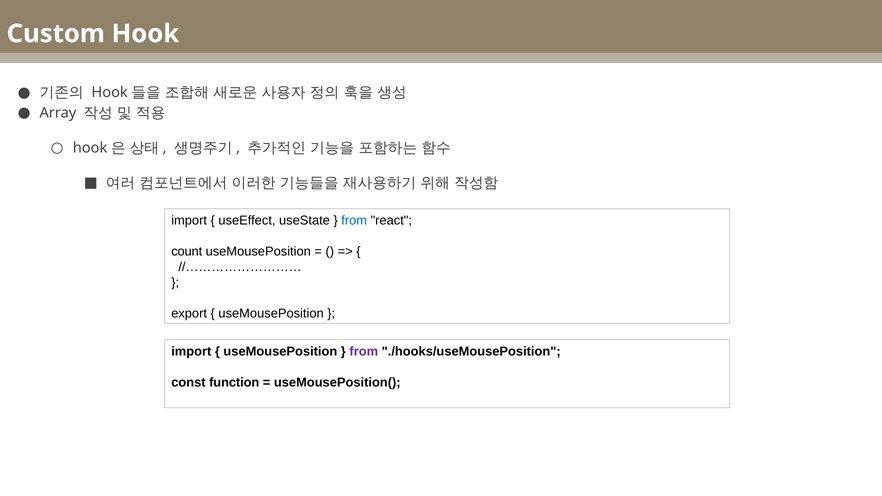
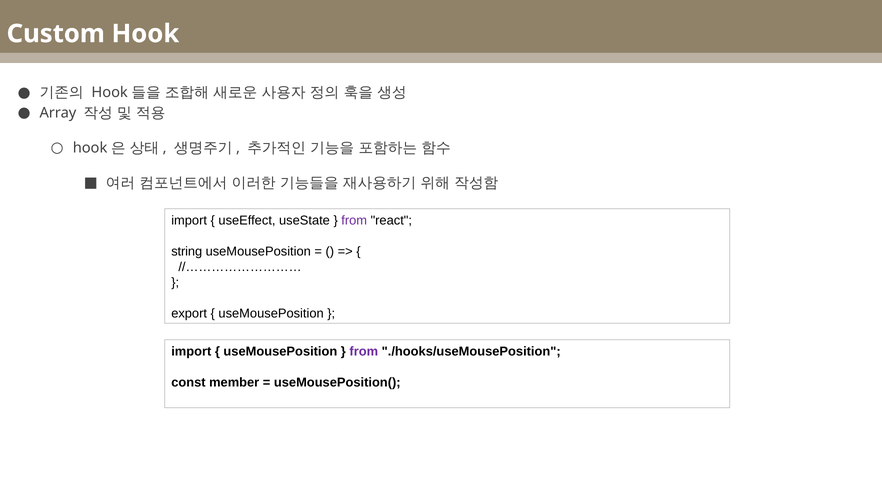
from at (354, 221) colour: blue -> purple
count: count -> string
function: function -> member
